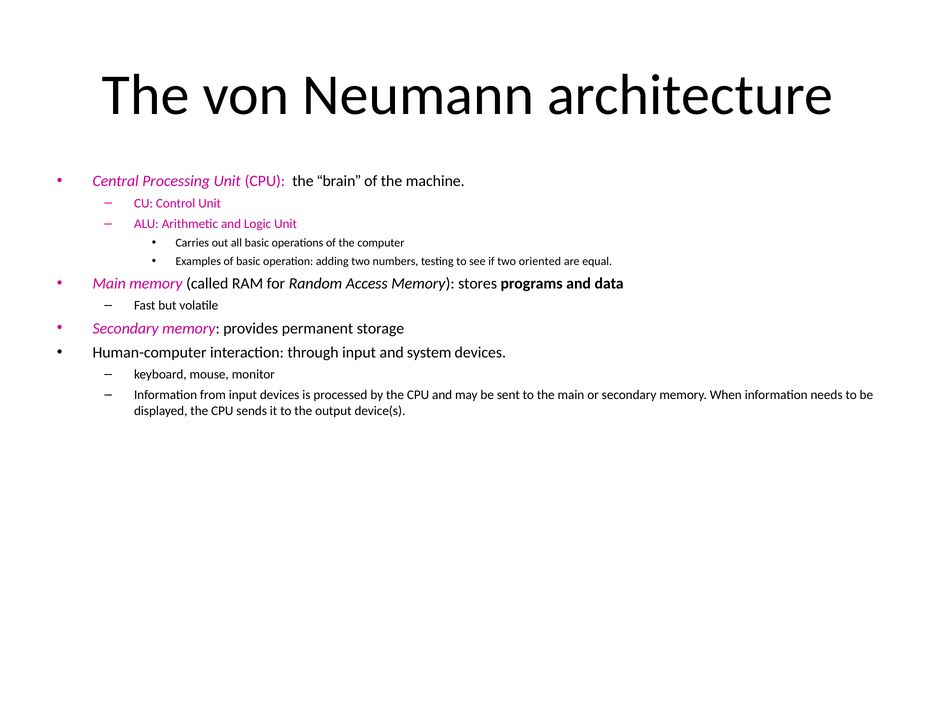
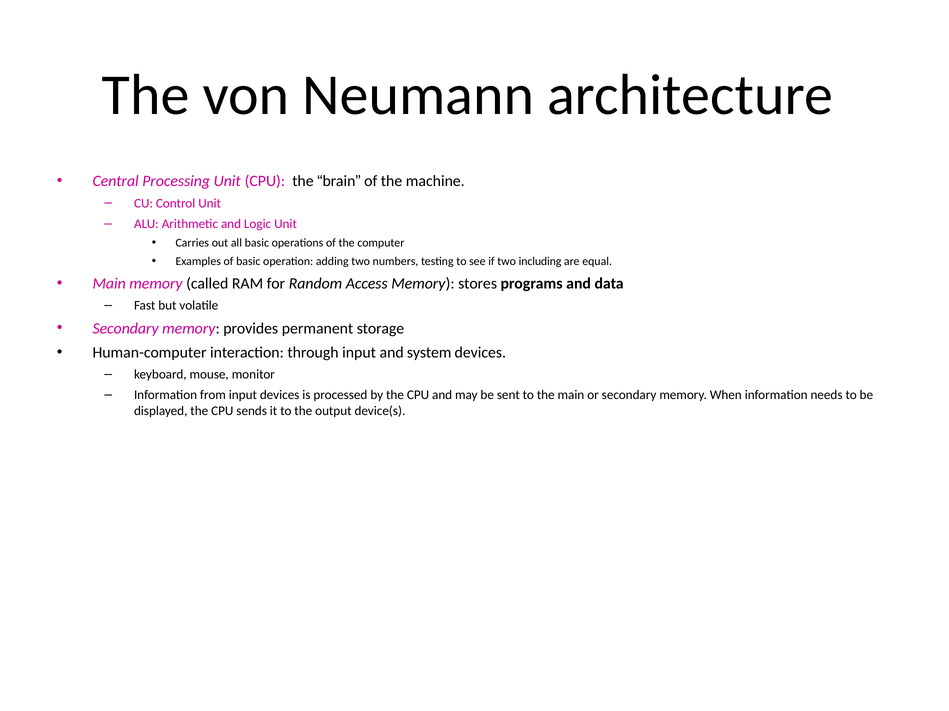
oriented: oriented -> including
